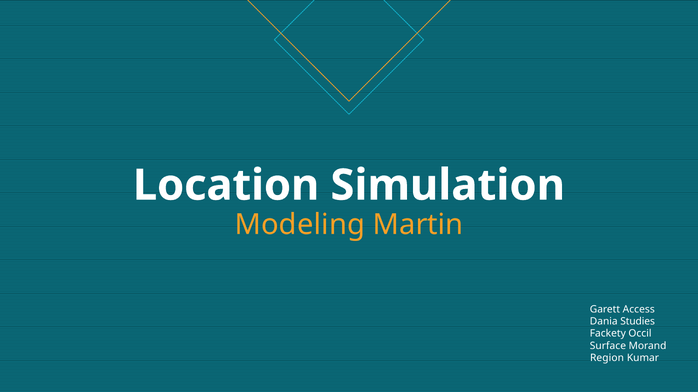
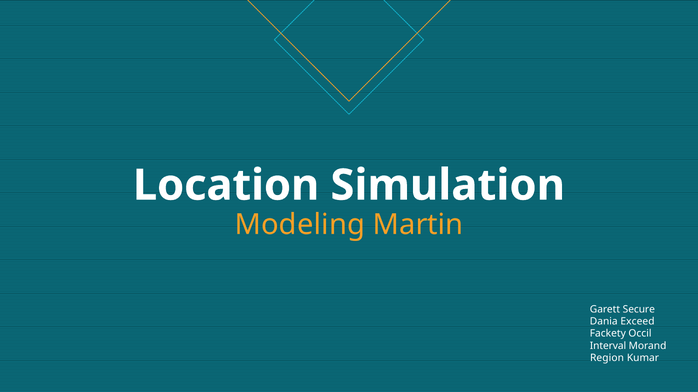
Access: Access -> Secure
Studies: Studies -> Exceed
Surface: Surface -> Interval
